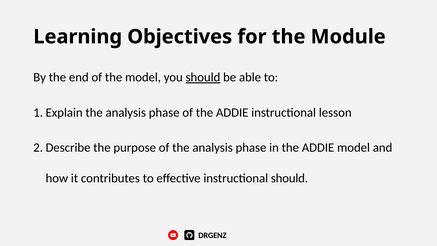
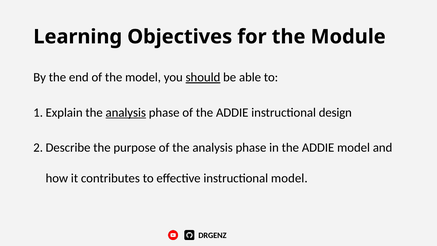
analysis at (126, 112) underline: none -> present
lesson: lesson -> design
instructional should: should -> model
